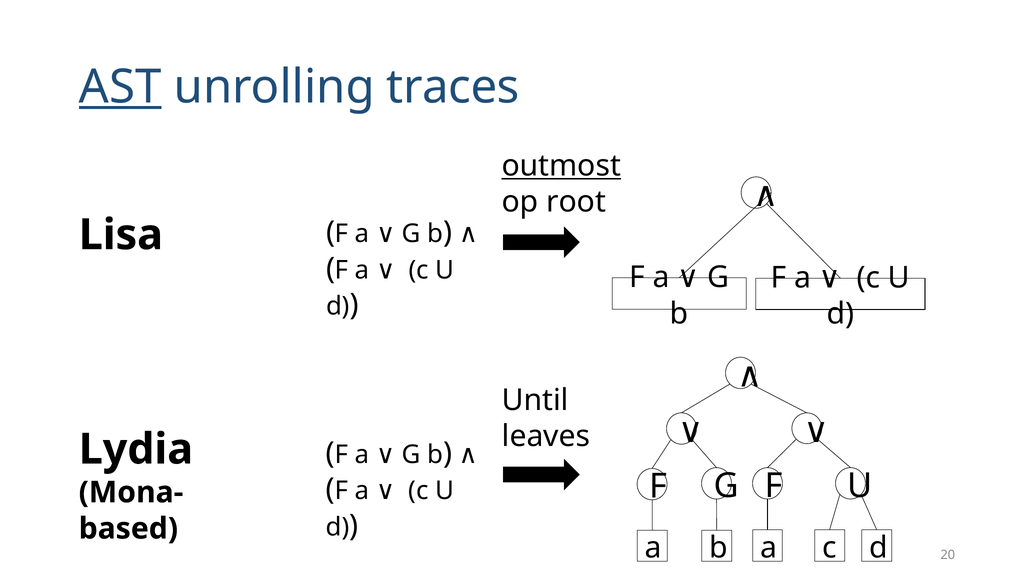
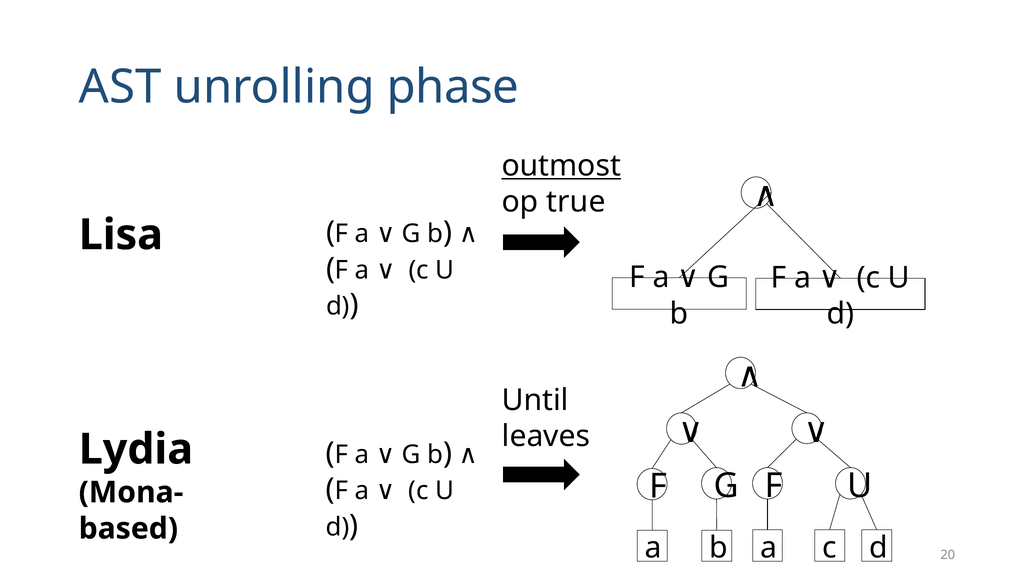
AST underline: present -> none
traces: traces -> phase
root: root -> true
